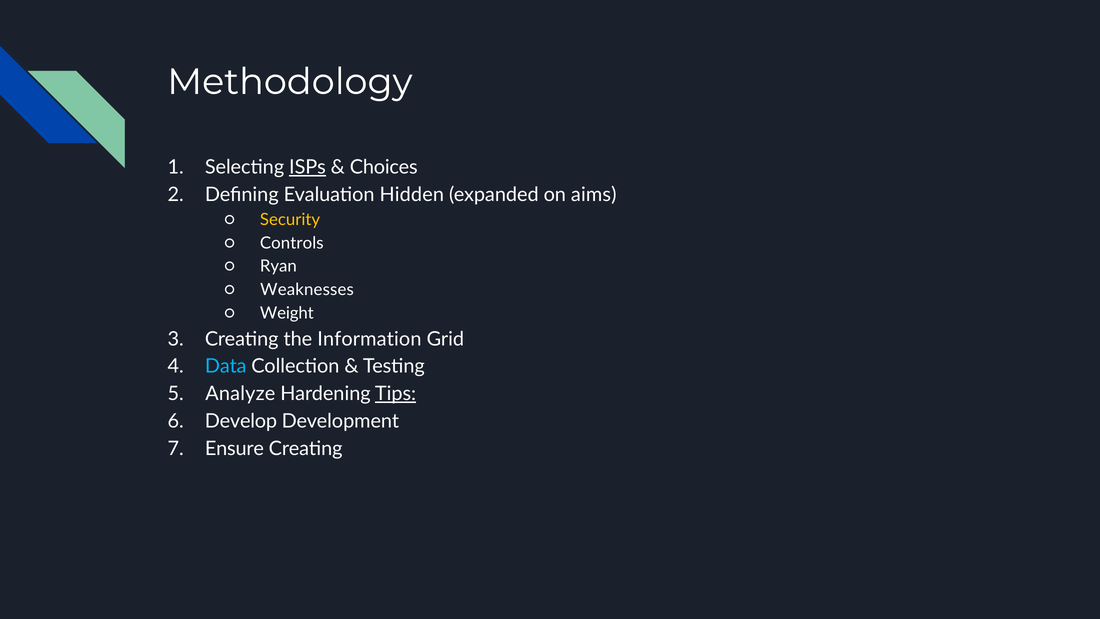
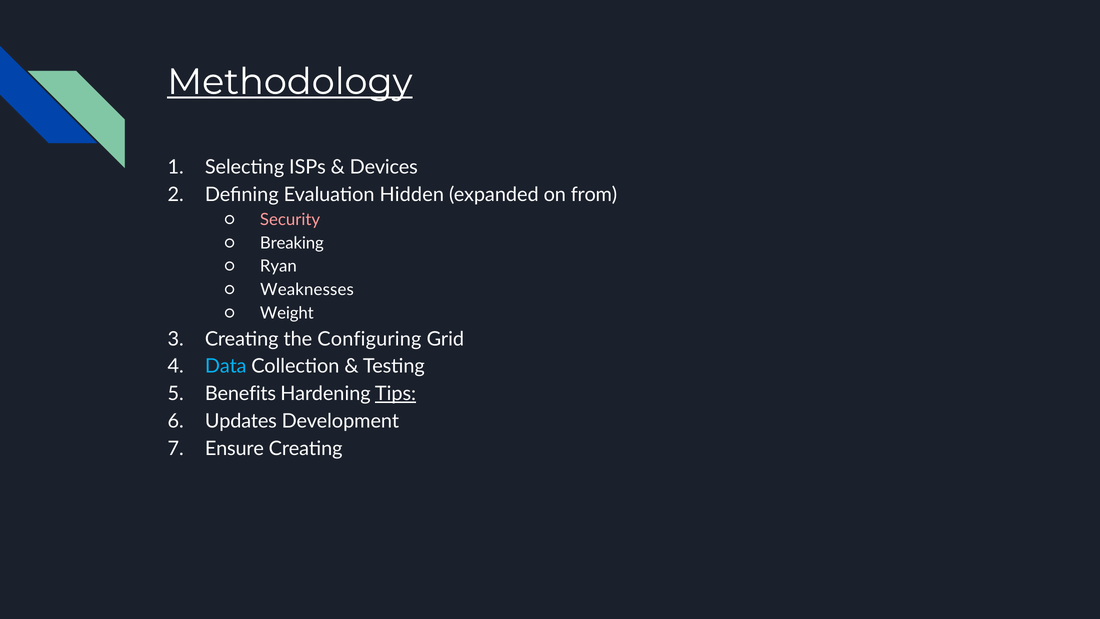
Methodology underline: none -> present
ISPs underline: present -> none
Choices: Choices -> Devices
aims: aims -> from
Security colour: yellow -> pink
Controls: Controls -> Breaking
Information: Information -> Configuring
Analyze: Analyze -> Benefits
Develop: Develop -> Updates
